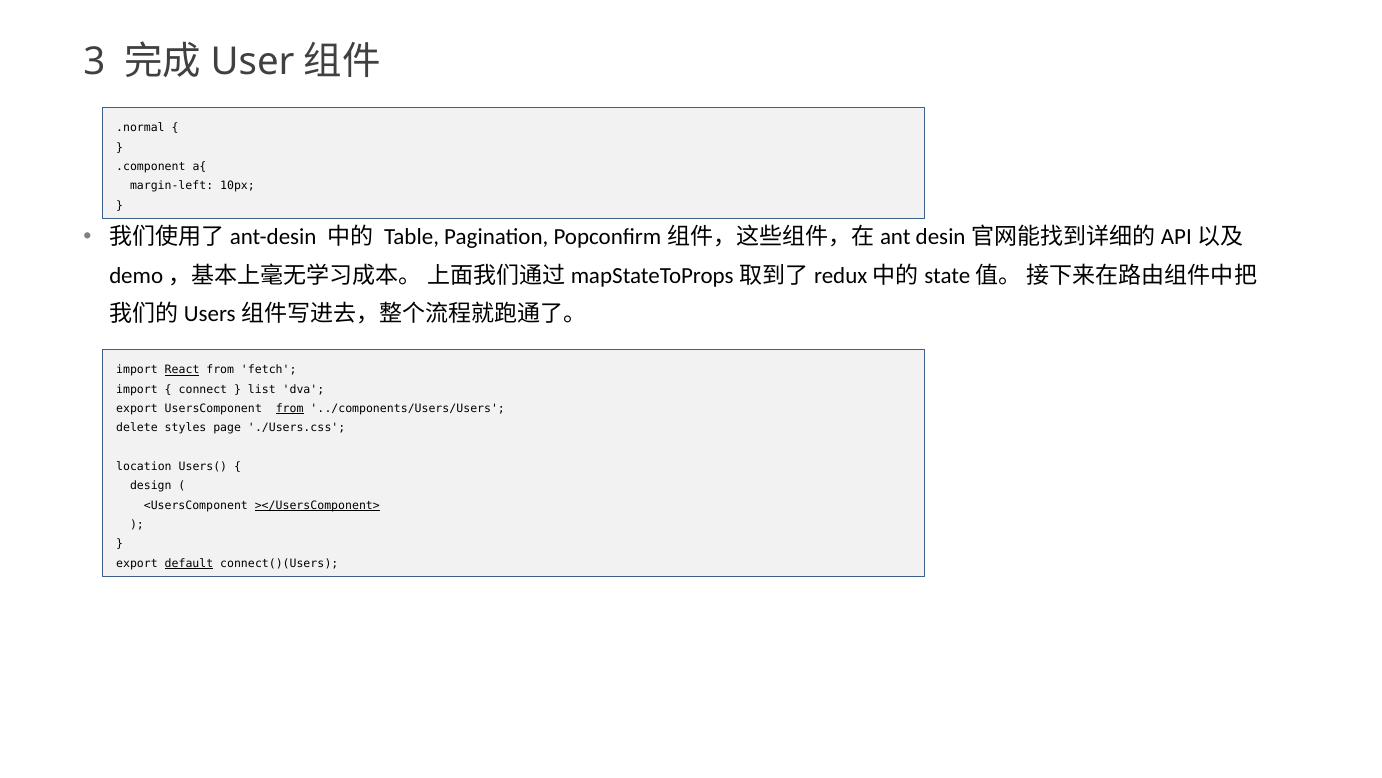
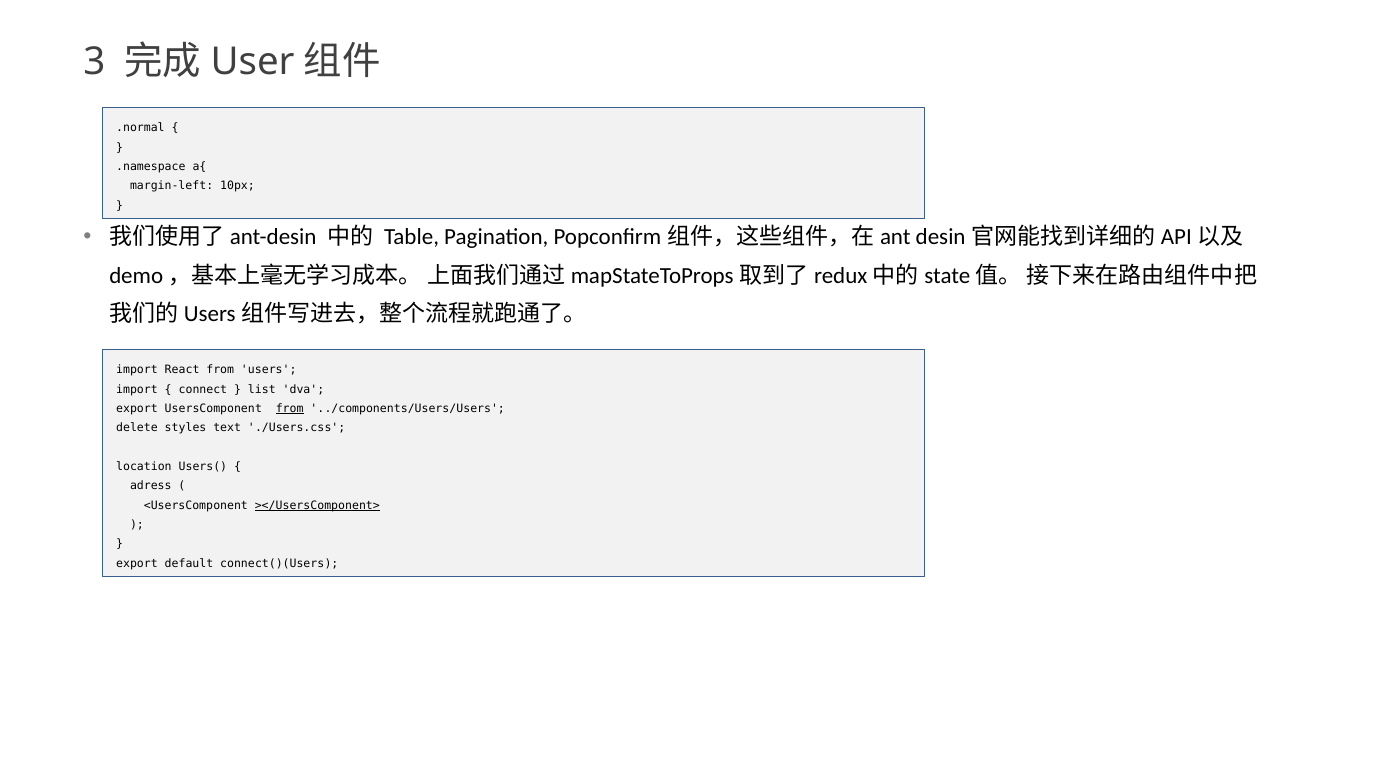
.component: .component -> .namespace
React underline: present -> none
fetch: fetch -> users
page: page -> text
design: design -> adress
default underline: present -> none
